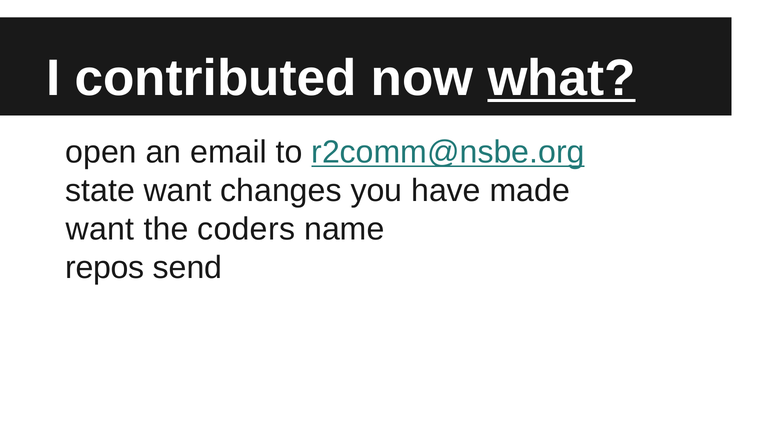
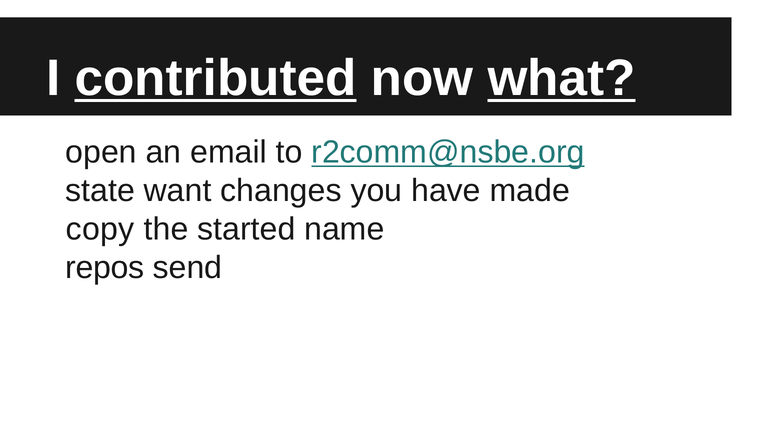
contributed underline: none -> present
want at (100, 229): want -> copy
coders: coders -> started
